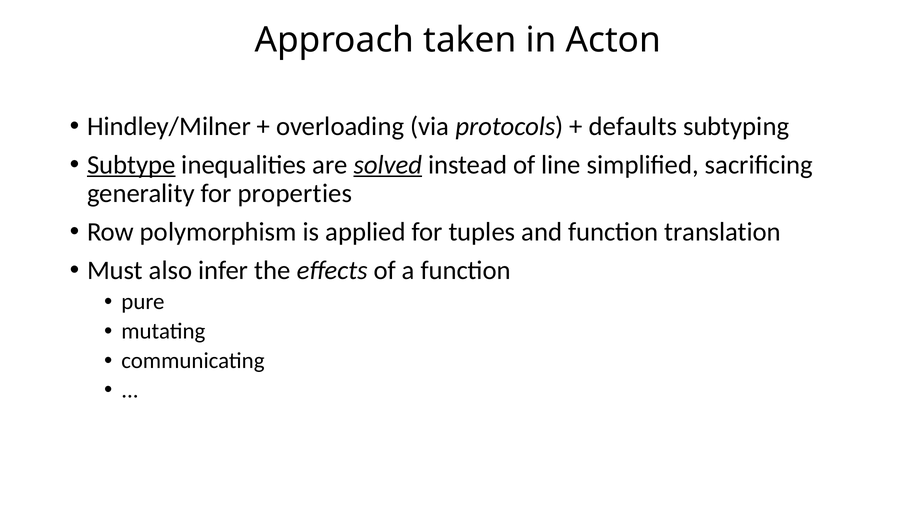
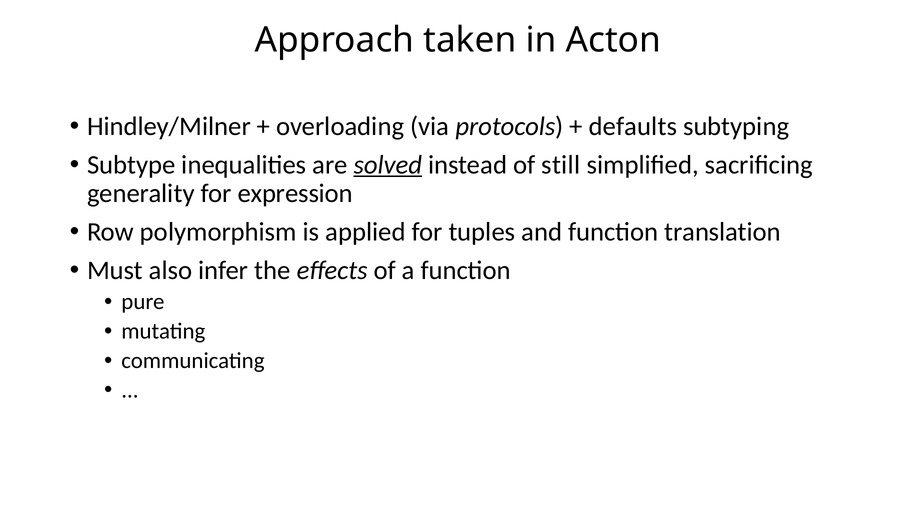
Subtype underline: present -> none
line: line -> still
properties: properties -> expression
